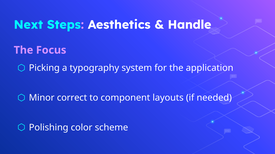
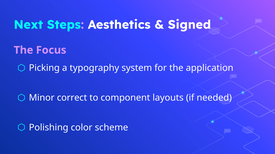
Handle: Handle -> Signed
